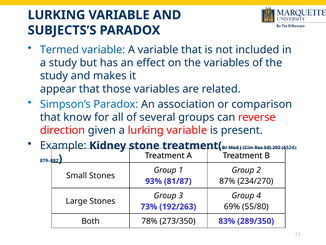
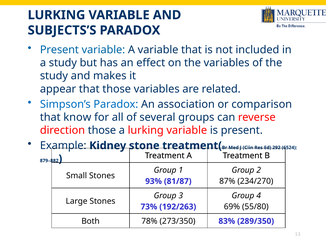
Termed at (59, 50): Termed -> Present
direction given: given -> those
